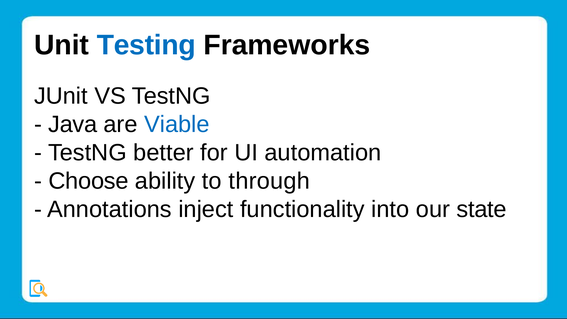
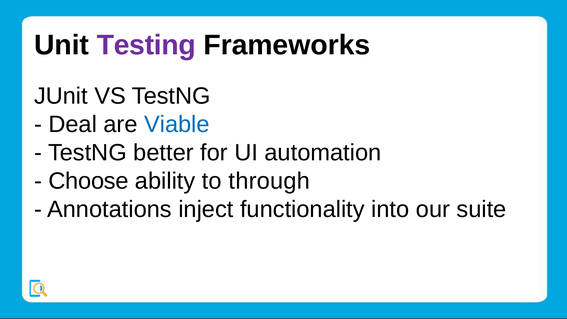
Testing colour: blue -> purple
Java: Java -> Deal
state: state -> suite
